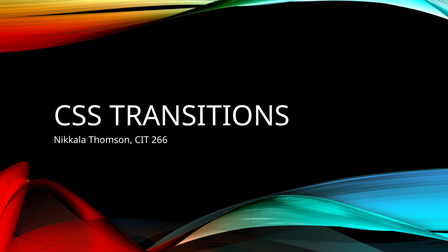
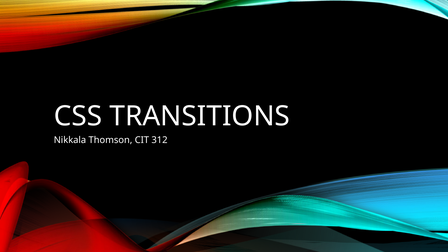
266: 266 -> 312
